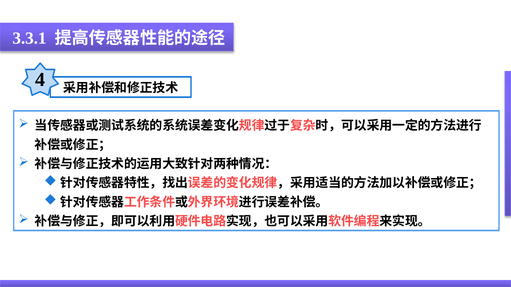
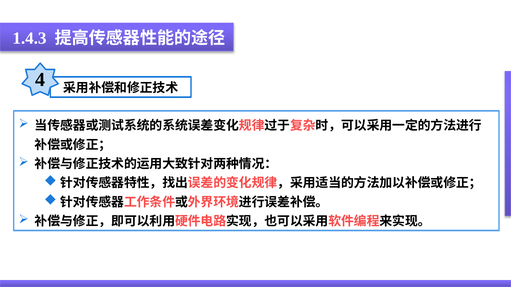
3.3.1: 3.3.1 -> 1.4.3
